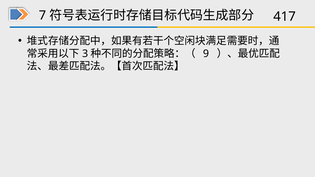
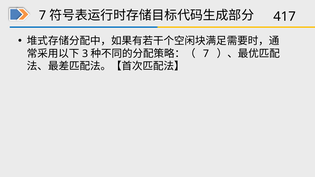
9 at (206, 54): 9 -> 7
